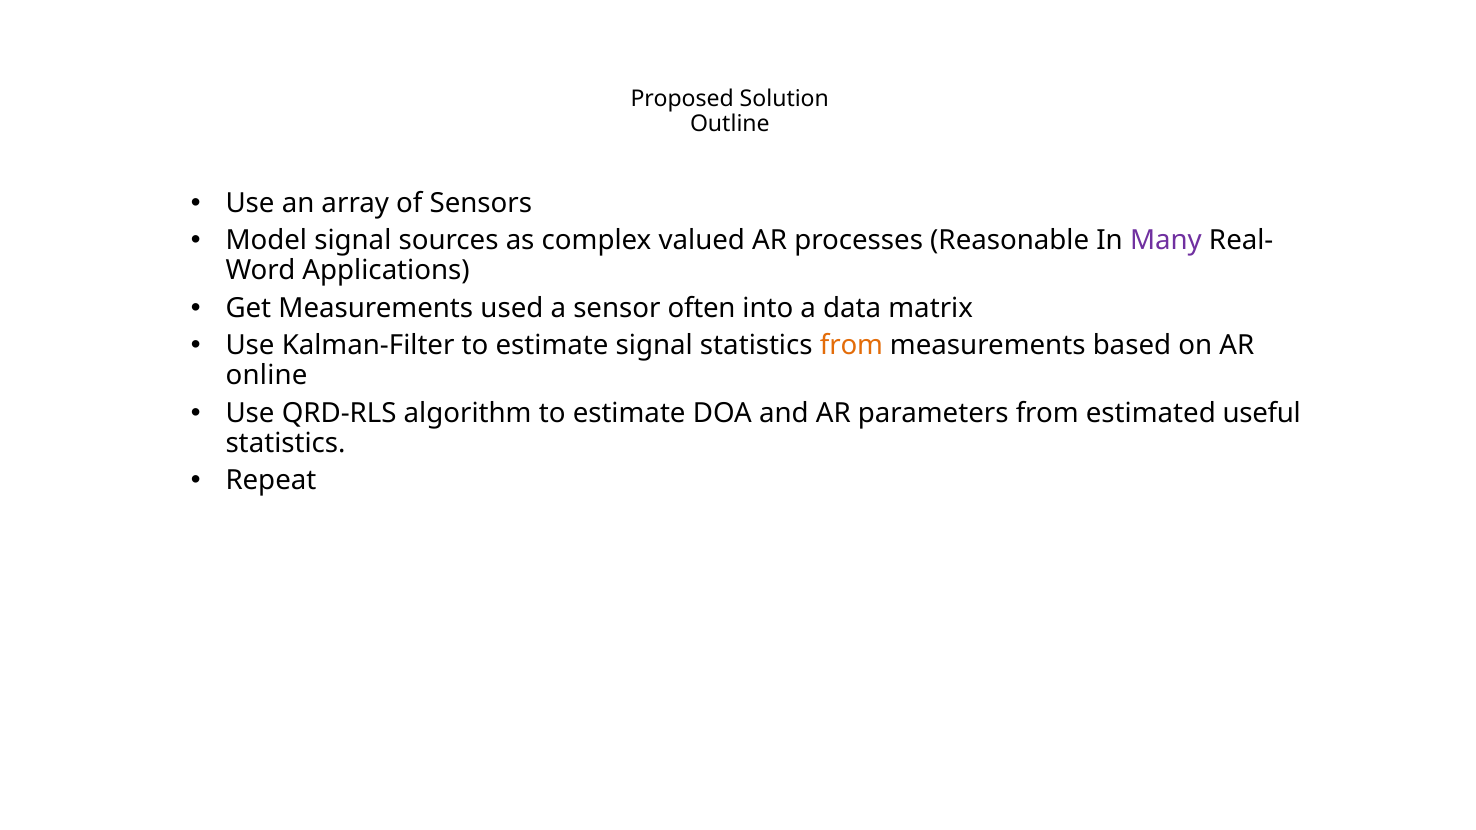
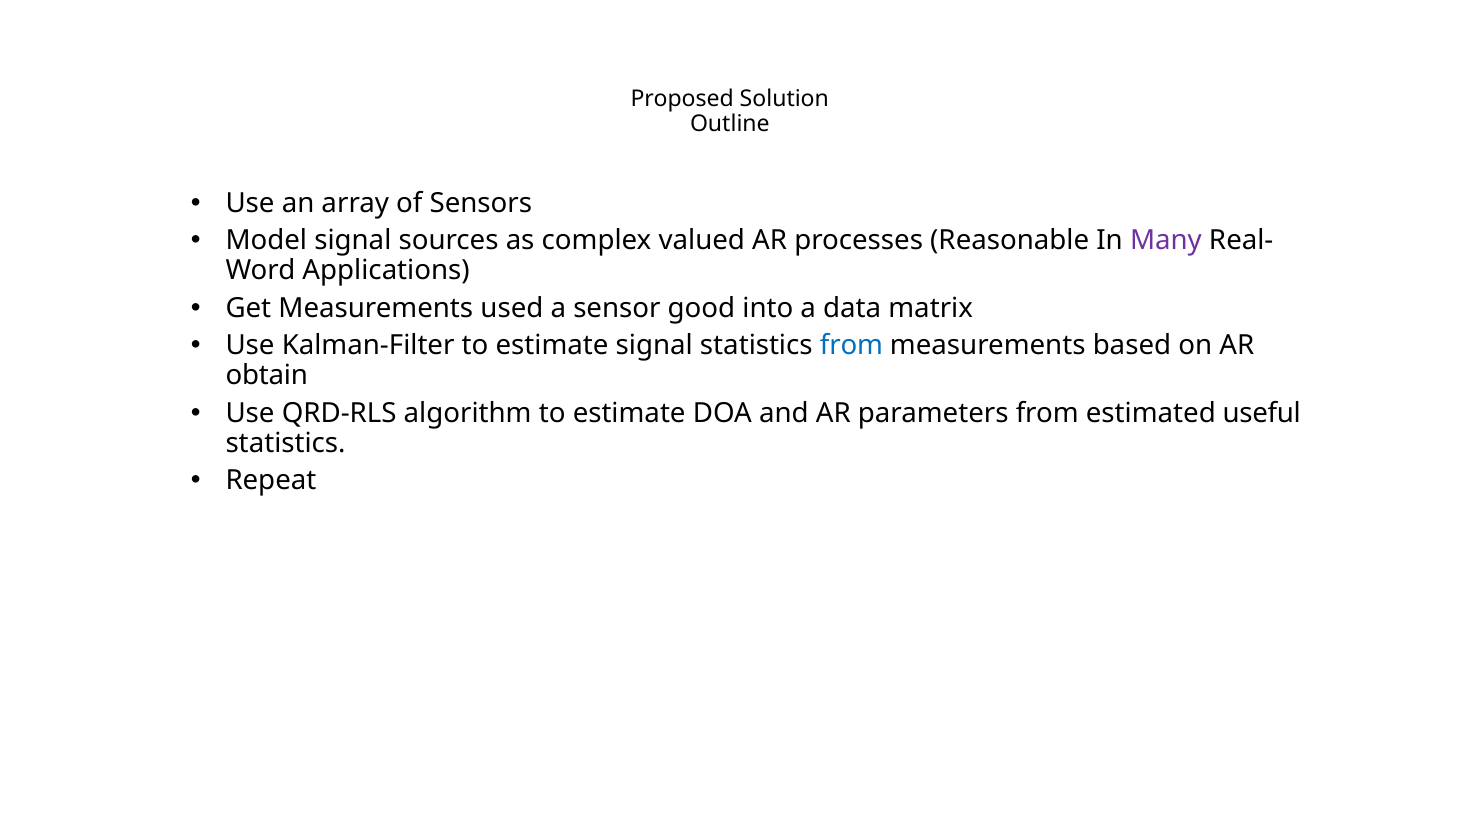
often: often -> good
from at (851, 346) colour: orange -> blue
online: online -> obtain
